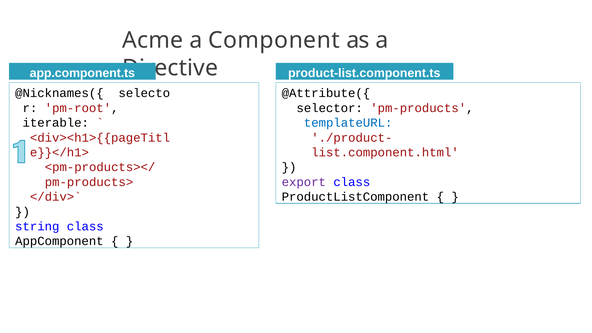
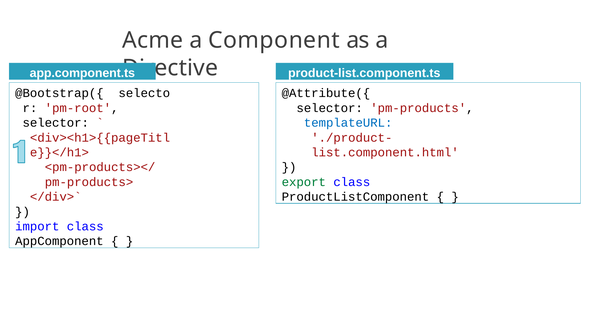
@Nicknames({: @Nicknames({ -> @Bootstrap({
iterable at (56, 123): iterable -> selector
export colour: purple -> green
string: string -> import
